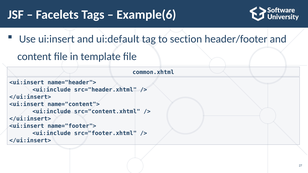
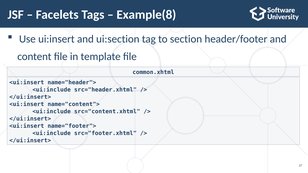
Example(6: Example(6 -> Example(8
ui:default: ui:default -> ui:section
